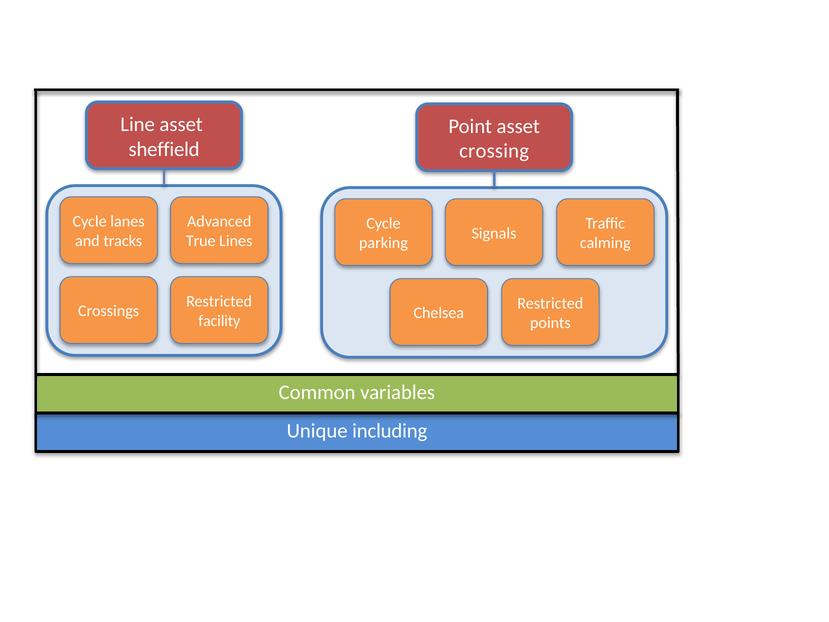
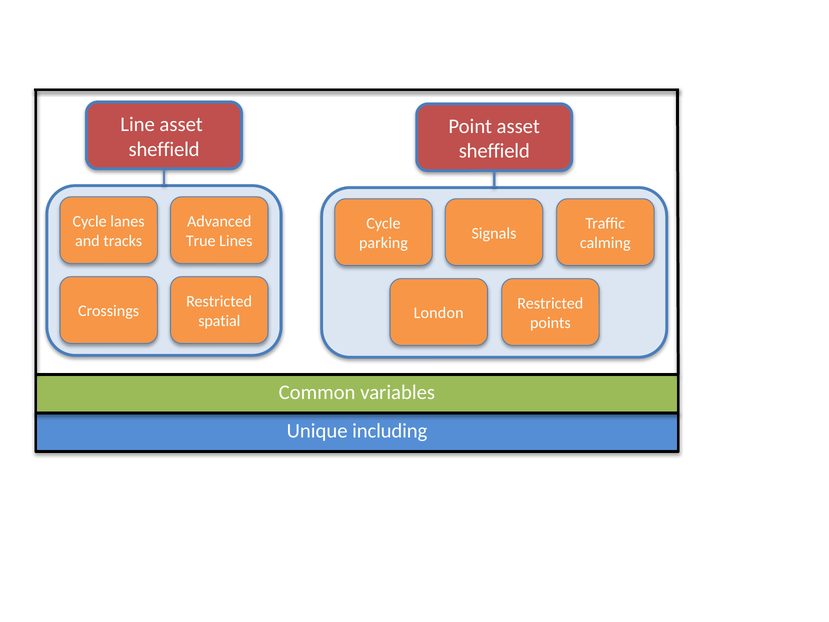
crossing at (494, 151): crossing -> sheffield
Chelsea: Chelsea -> London
facility: facility -> spatial
